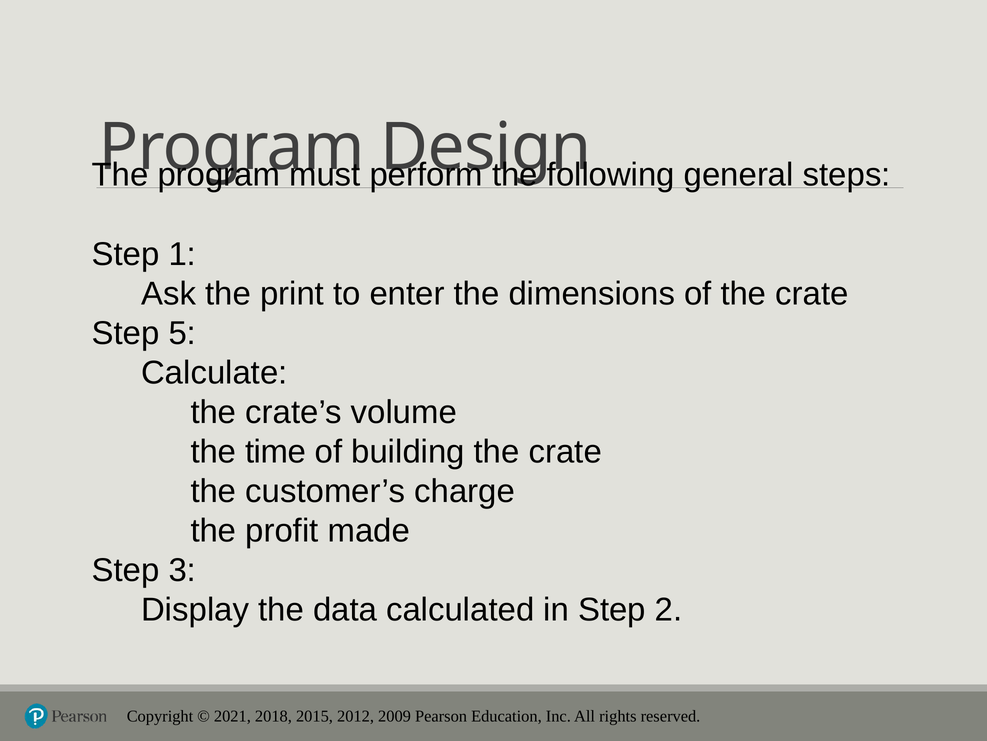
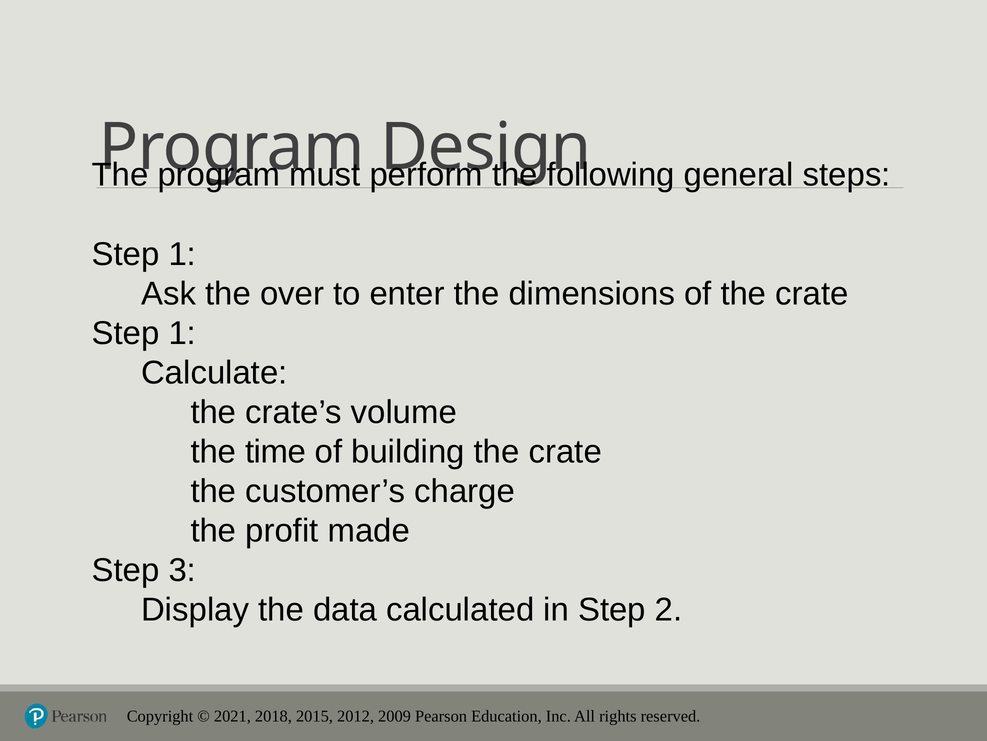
print: print -> over
5 at (182, 333): 5 -> 1
